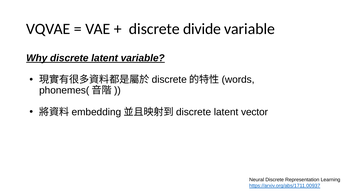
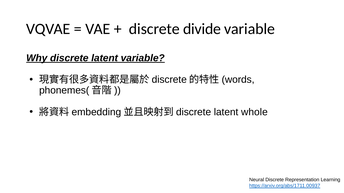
vector: vector -> whole
